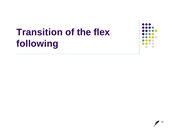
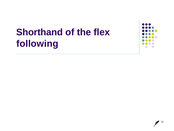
Transition: Transition -> Shorthand
